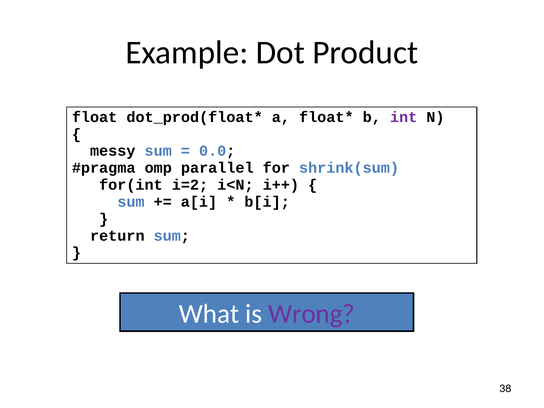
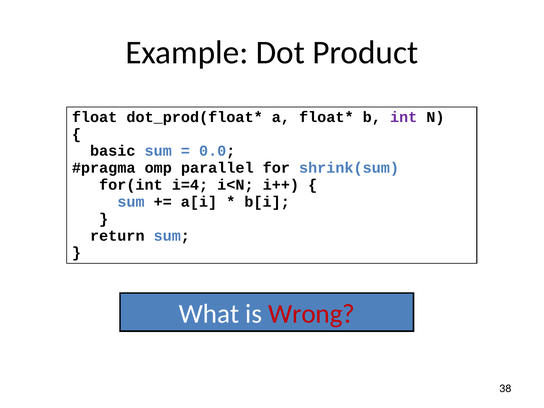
messy: messy -> basic
i=2: i=2 -> i=4
Wrong colour: purple -> red
